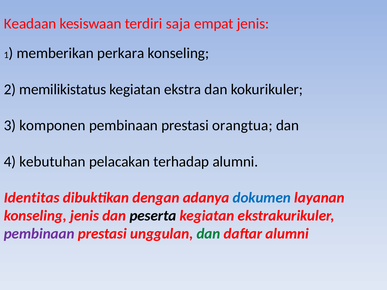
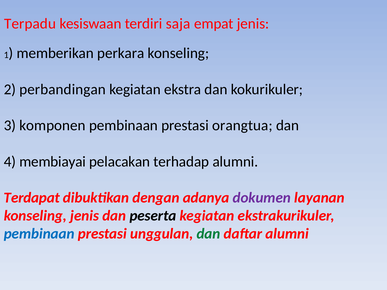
Keadaan: Keadaan -> Terpadu
memilikistatus: memilikistatus -> perbandingan
kebutuhan: kebutuhan -> membiayai
Identitas: Identitas -> Terdapat
dokumen colour: blue -> purple
pembinaan at (39, 234) colour: purple -> blue
